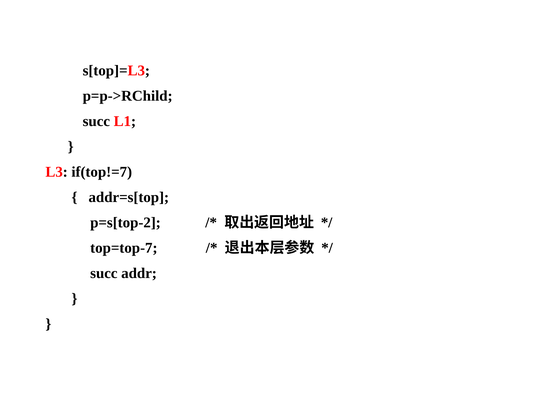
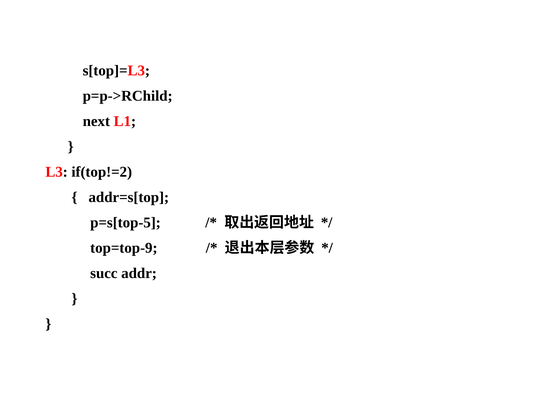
succ at (96, 121): succ -> next
if(top!=7: if(top!=7 -> if(top!=2
p=s[top-2: p=s[top-2 -> p=s[top-5
top=top-7: top=top-7 -> top=top-9
